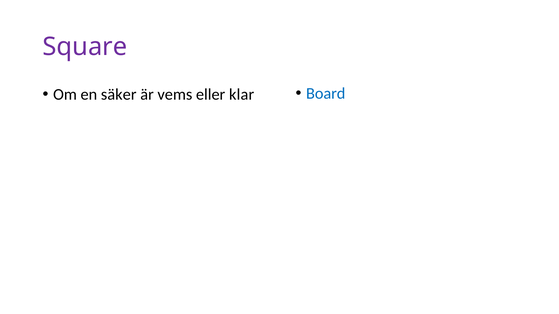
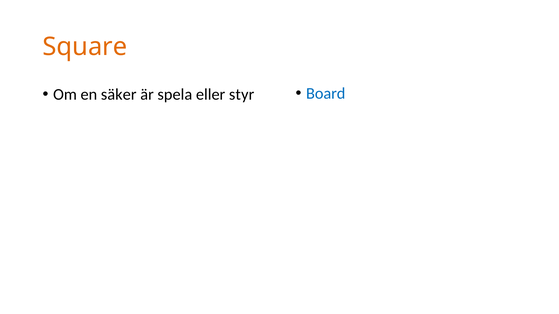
Square colour: purple -> orange
vems: vems -> spela
klar: klar -> styr
